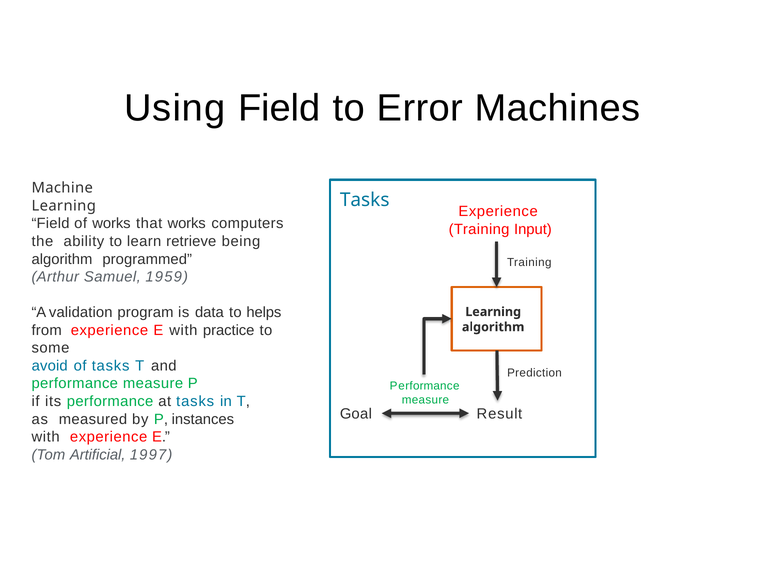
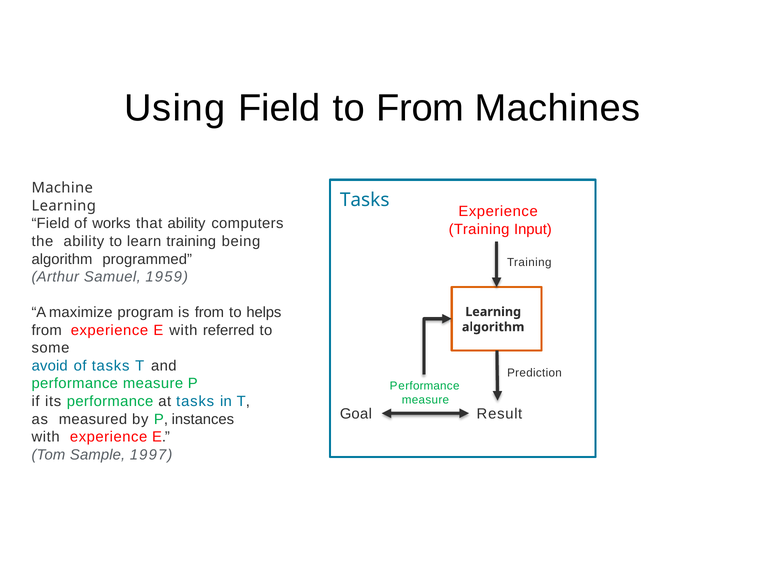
to Error: Error -> From
that works: works -> ability
learn retrieve: retrieve -> training
validation: validation -> maximize
is data: data -> from
practice: practice -> referred
Artificial: Artificial -> Sample
